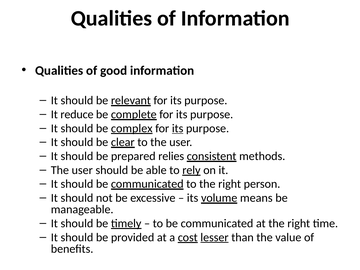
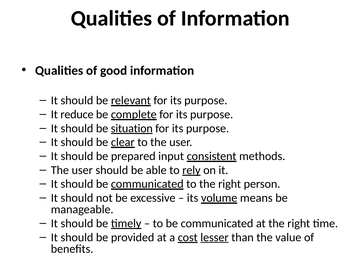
complex: complex -> situation
its at (178, 128) underline: present -> none
relies: relies -> input
